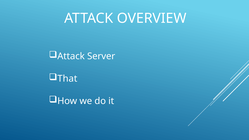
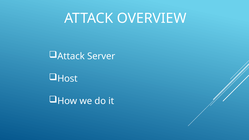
That: That -> Host
